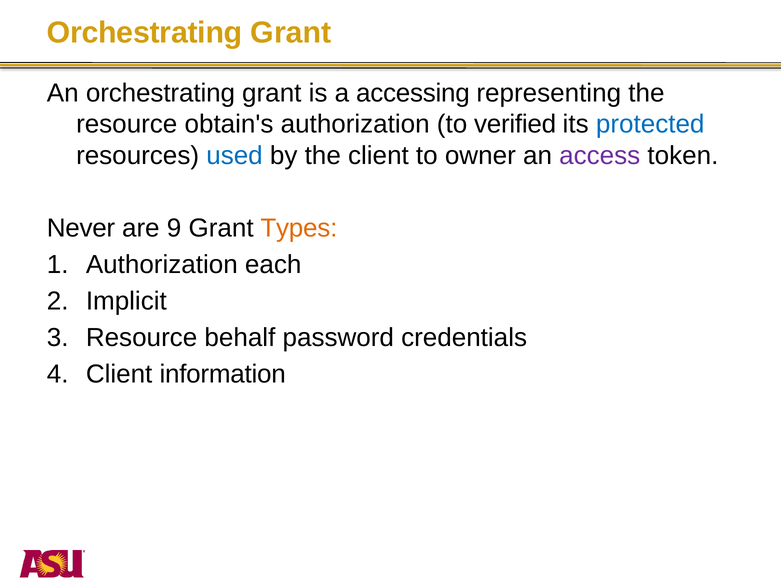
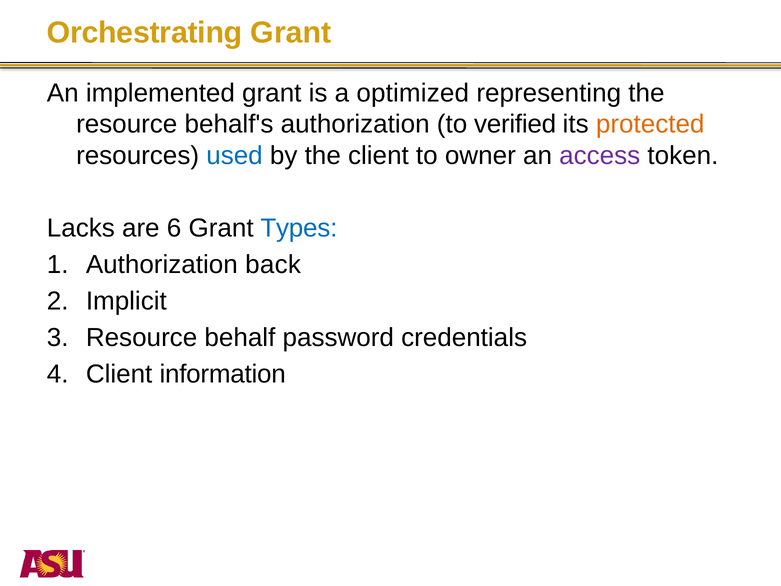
An orchestrating: orchestrating -> implemented
accessing: accessing -> optimized
obtain's: obtain's -> behalf's
protected colour: blue -> orange
Never: Never -> Lacks
9: 9 -> 6
Types colour: orange -> blue
each: each -> back
